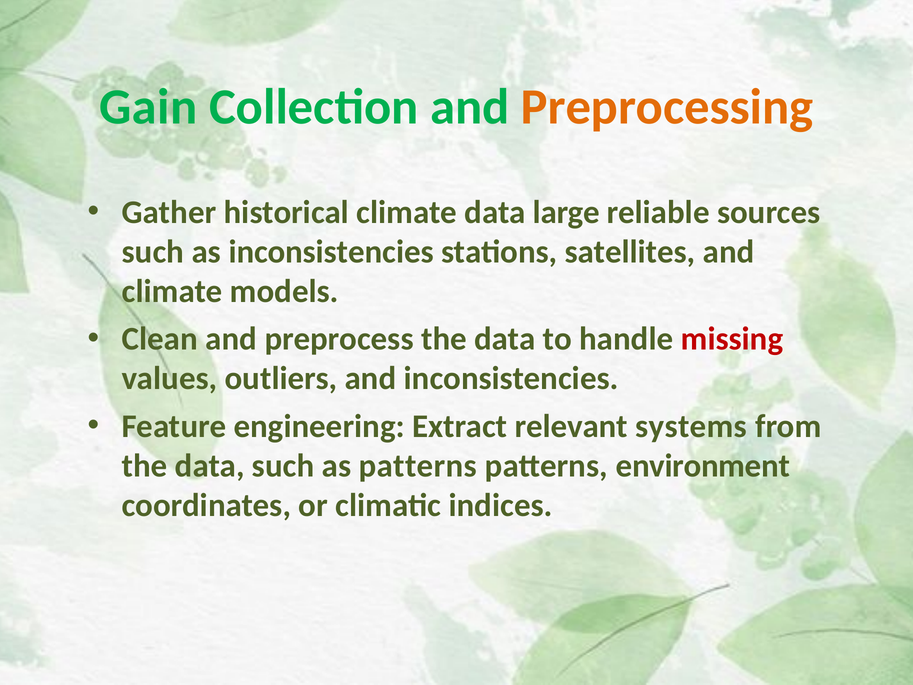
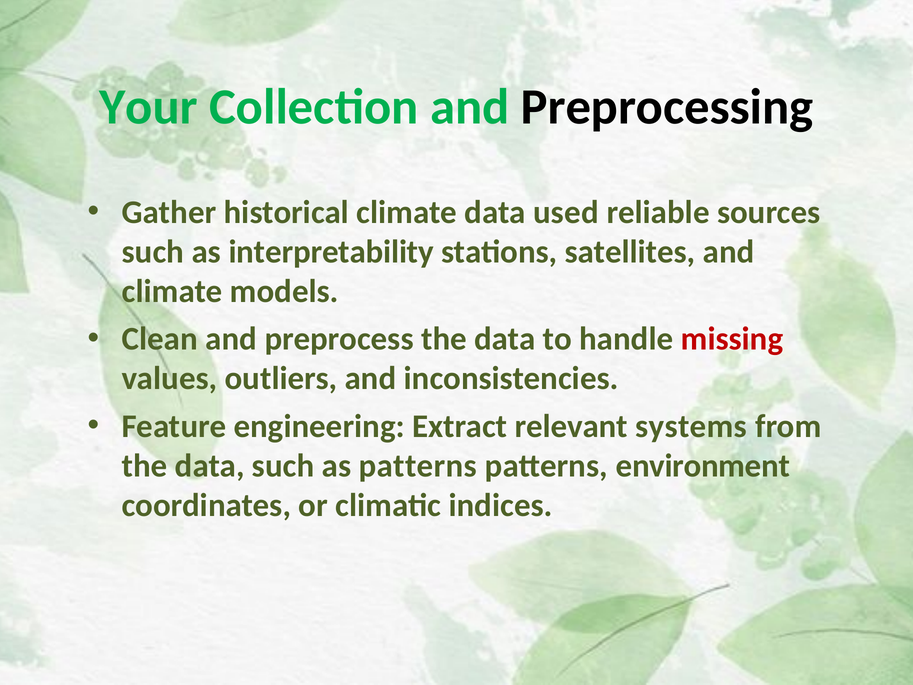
Gain: Gain -> Your
Preprocessing colour: orange -> black
large: large -> used
as inconsistencies: inconsistencies -> interpretability
